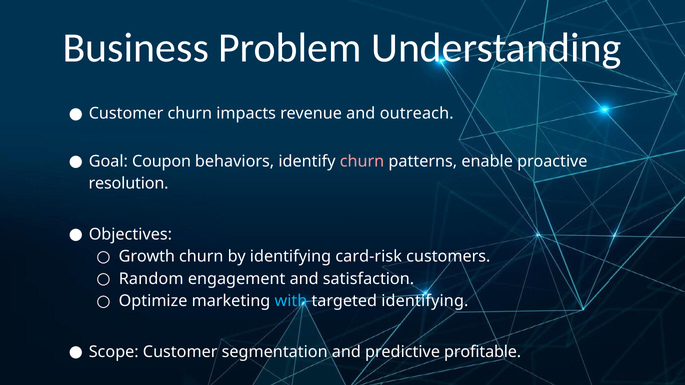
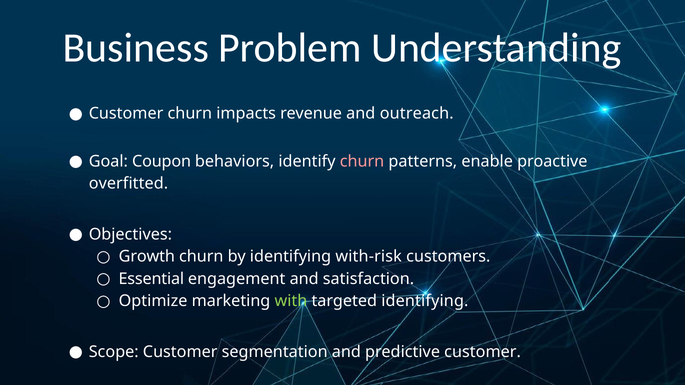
resolution: resolution -> overfitted
card-risk: card-risk -> with-risk
Random: Random -> Essential
with colour: light blue -> light green
predictive profitable: profitable -> customer
